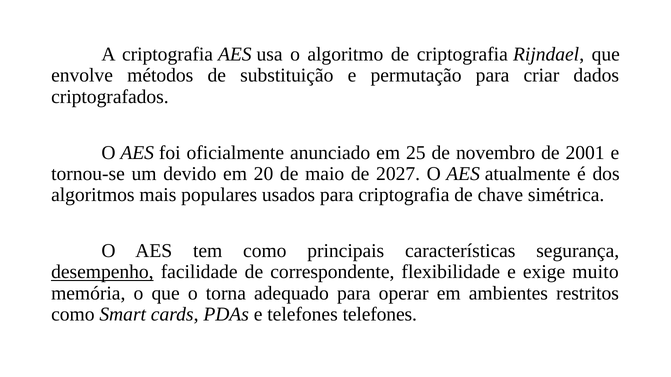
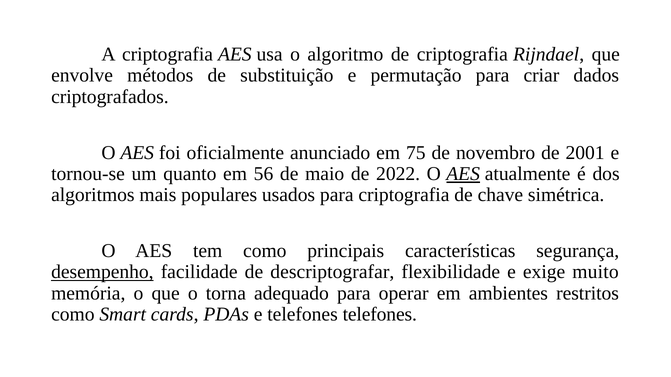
25: 25 -> 75
devido: devido -> quanto
20: 20 -> 56
2027: 2027 -> 2022
AES at (463, 174) underline: none -> present
correspondente: correspondente -> descriptografar
